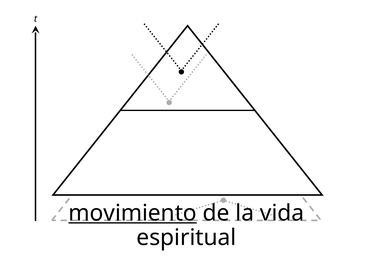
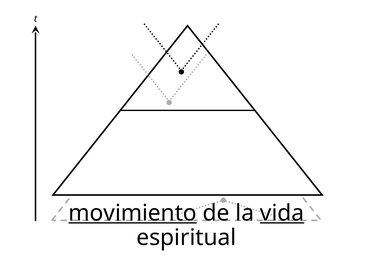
vida underline: none -> present
